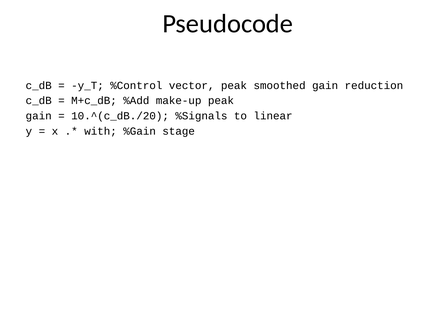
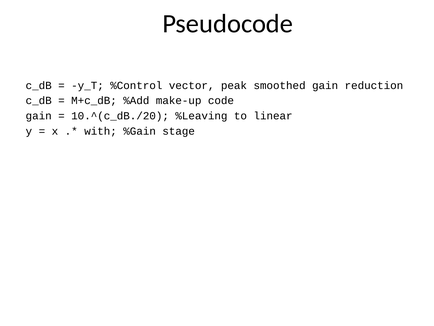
make-up peak: peak -> code
%Signals: %Signals -> %Leaving
